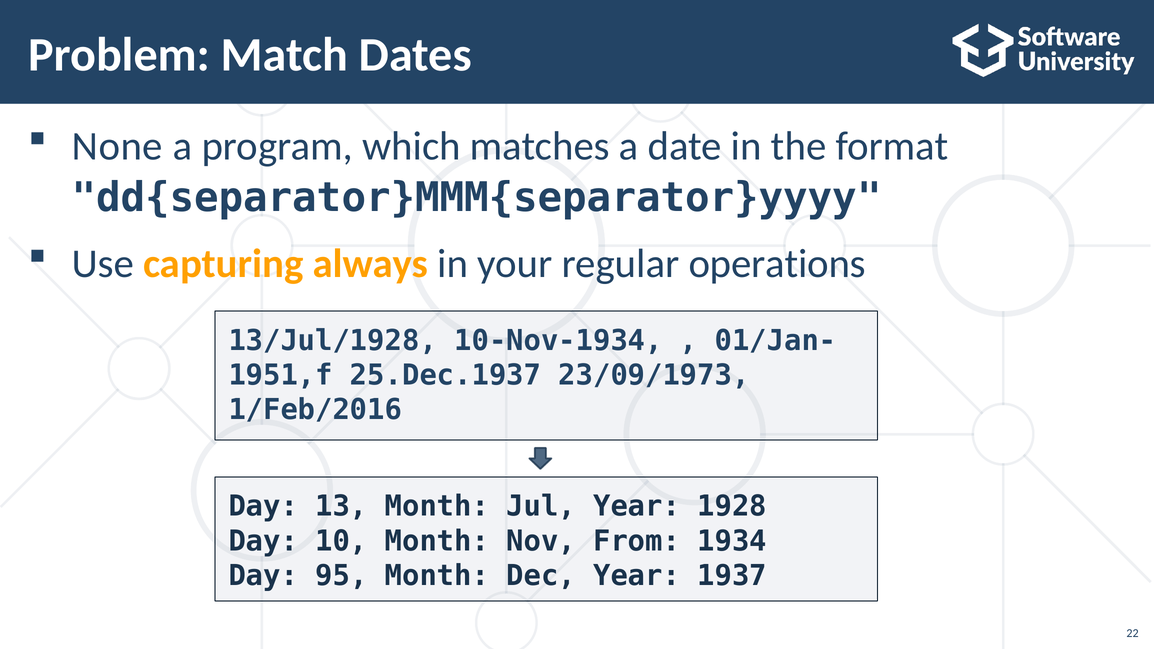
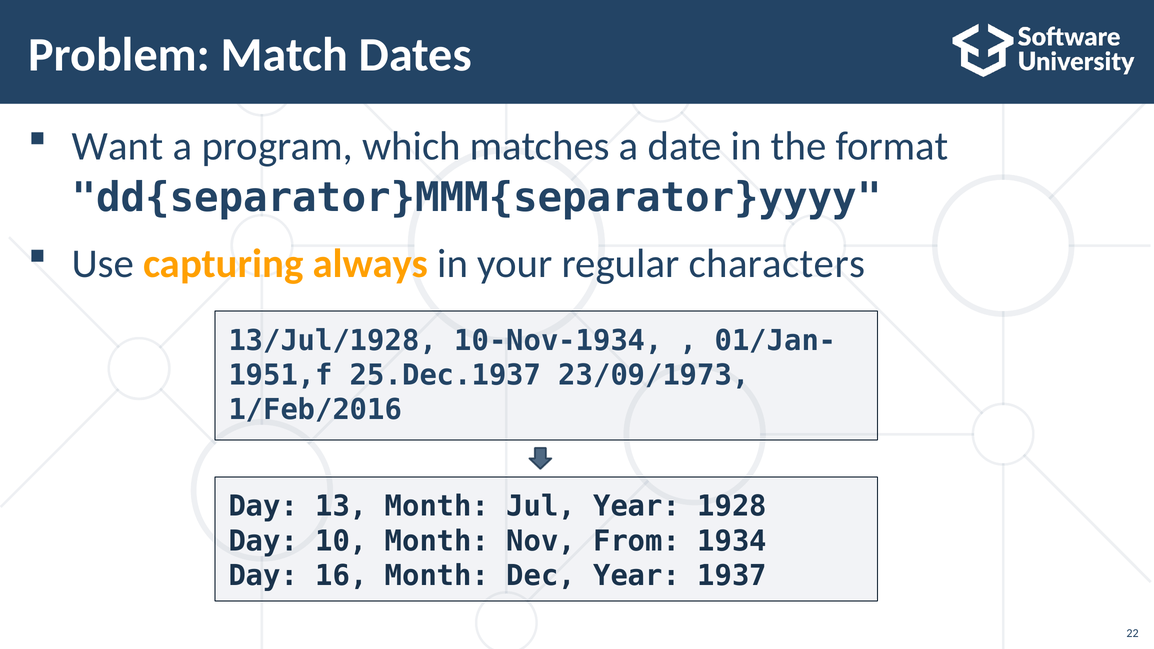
None: None -> Want
operations: operations -> characters
95: 95 -> 16
